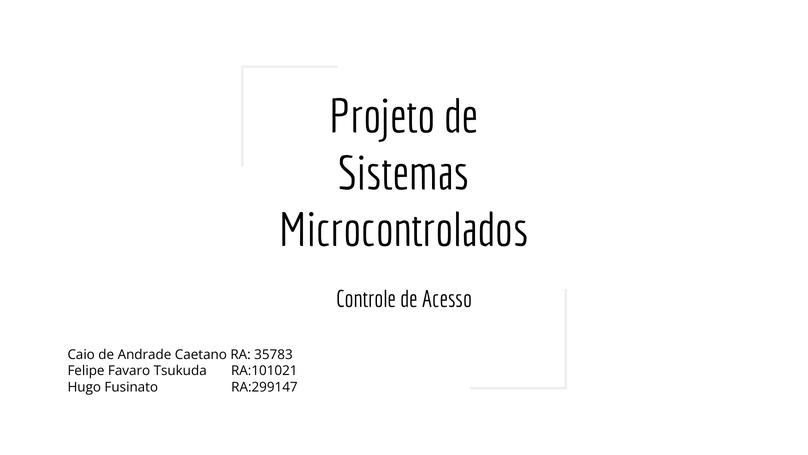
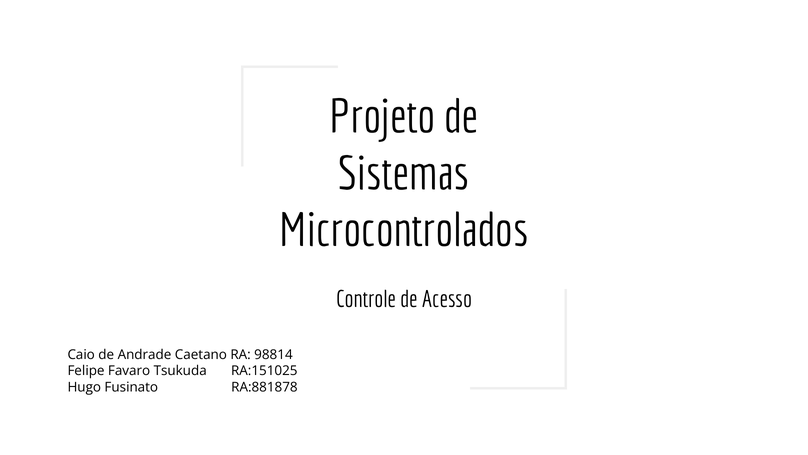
35783: 35783 -> 98814
RA:101021: RA:101021 -> RA:151025
RA:299147: RA:299147 -> RA:881878
